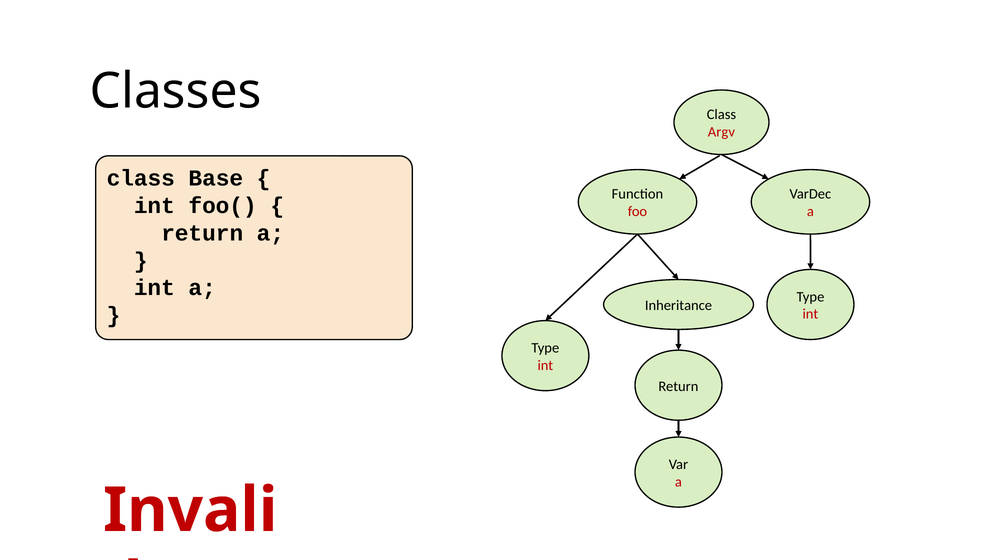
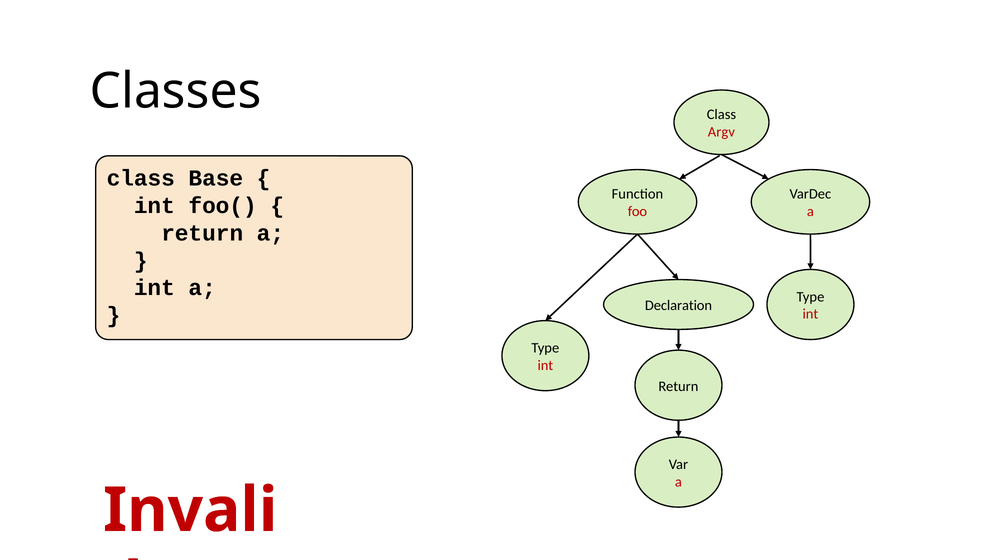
Inheritance: Inheritance -> Declaration
